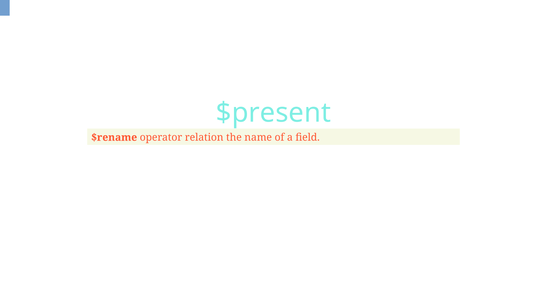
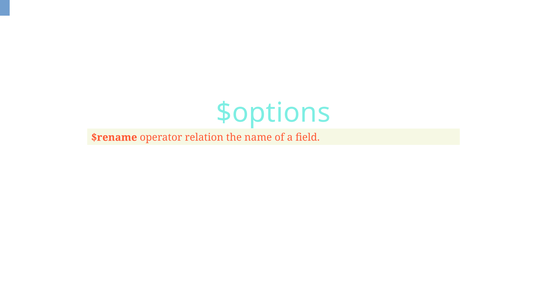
$present: $present -> $options
